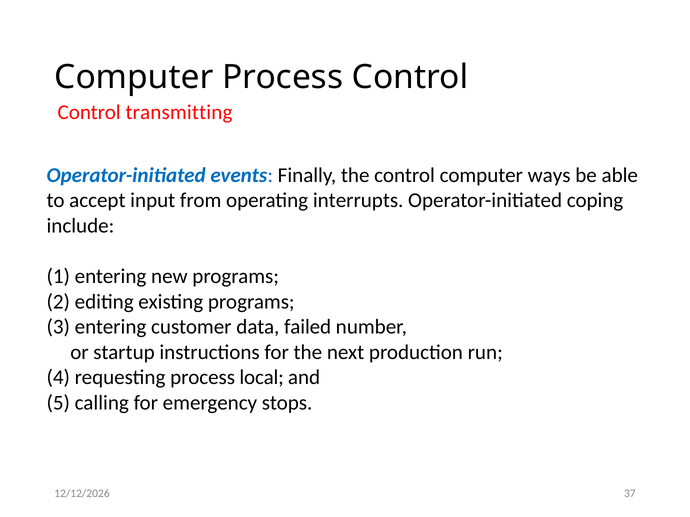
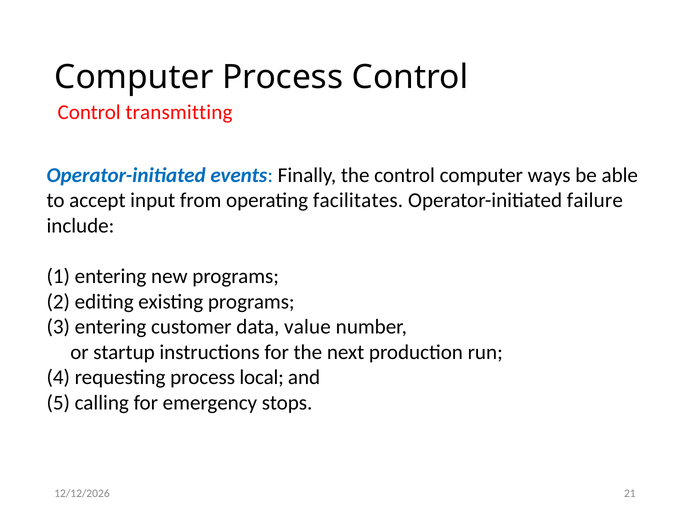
interrupts: interrupts -> facilitates
coping: coping -> failure
failed: failed -> value
37: 37 -> 21
